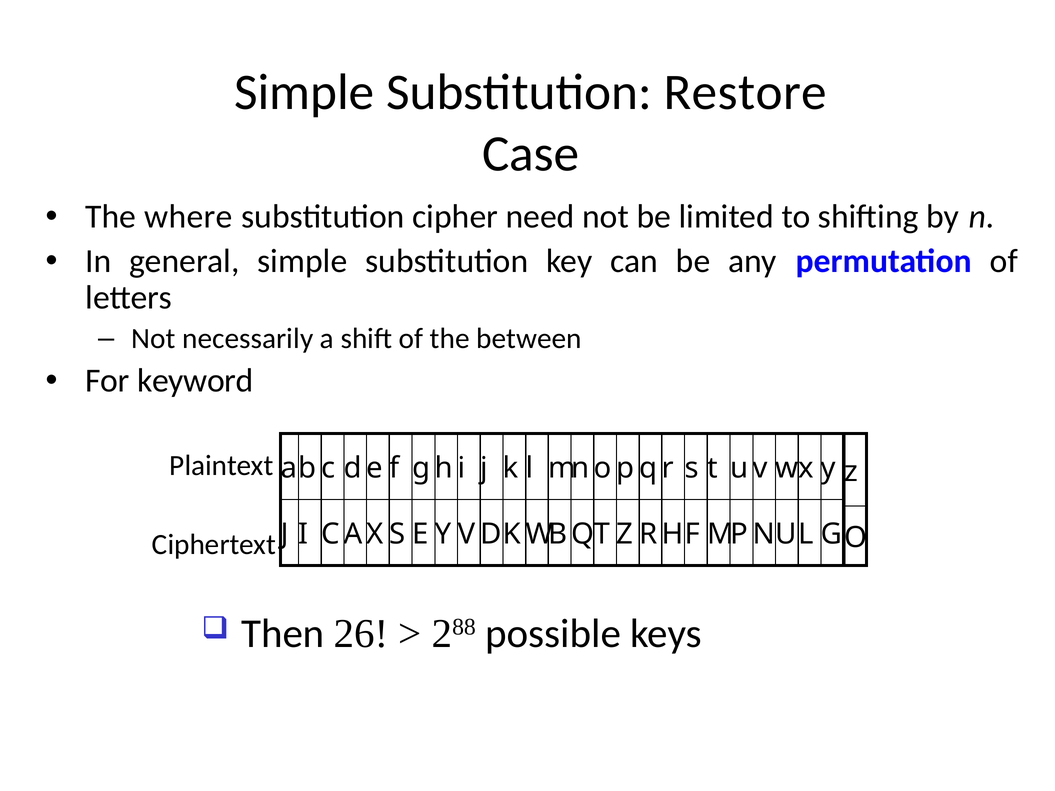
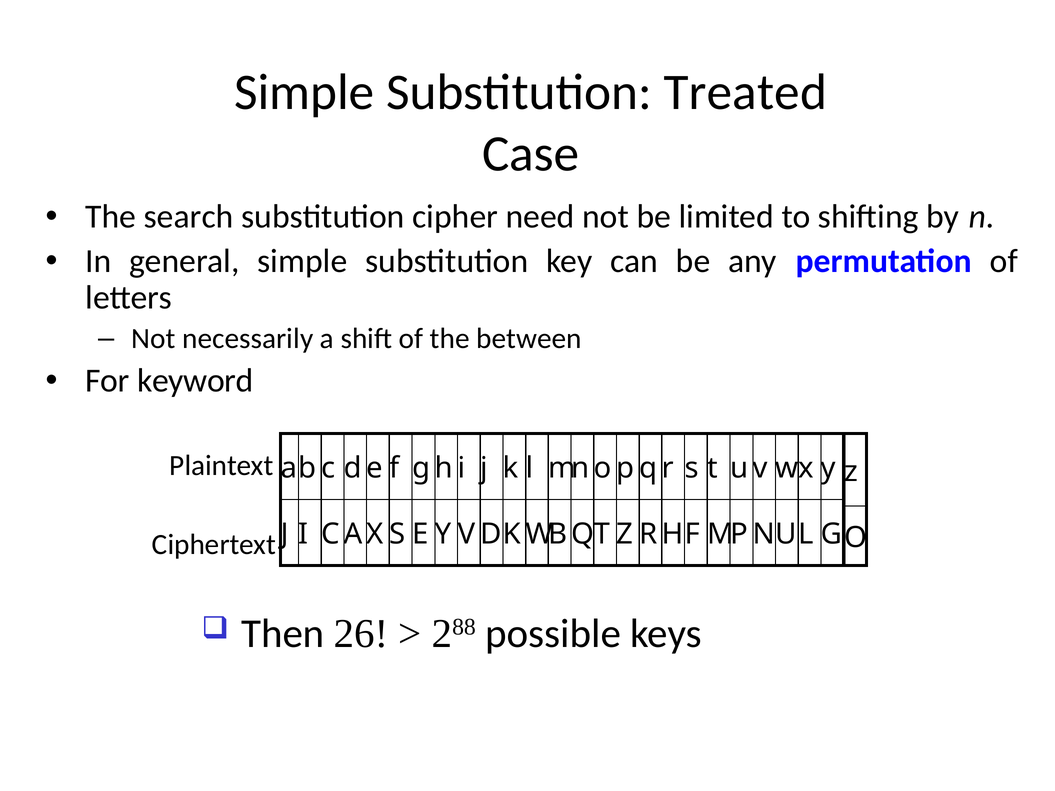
Restore: Restore -> Treated
where: where -> search
